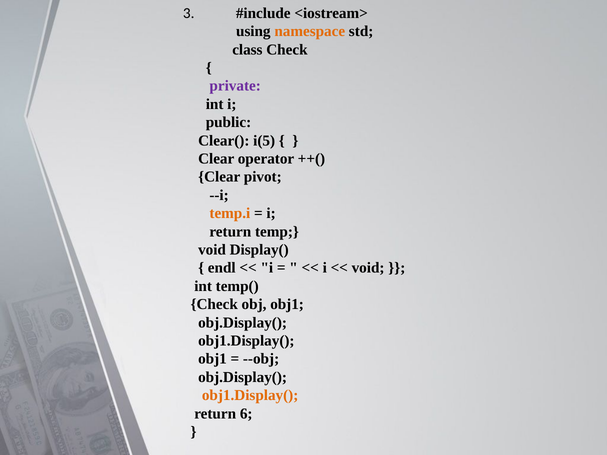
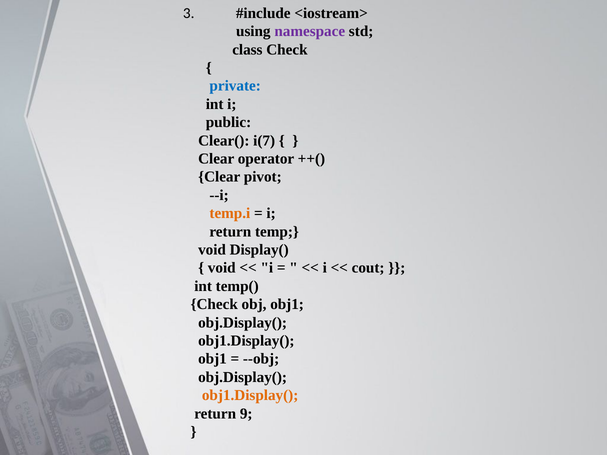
namespace colour: orange -> purple
private colour: purple -> blue
i(5: i(5 -> i(7
endl at (222, 268): endl -> void
void at (368, 268): void -> cout
6: 6 -> 9
